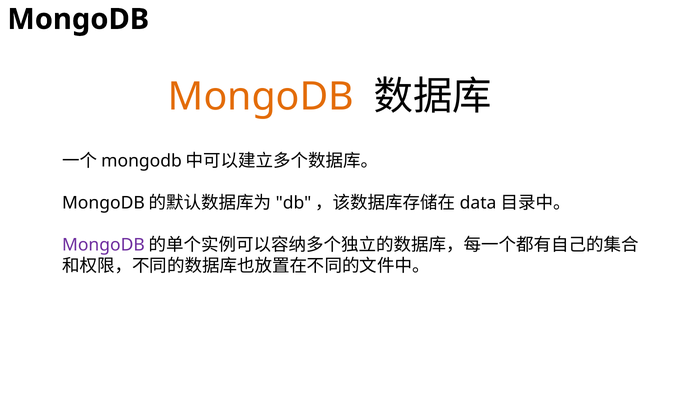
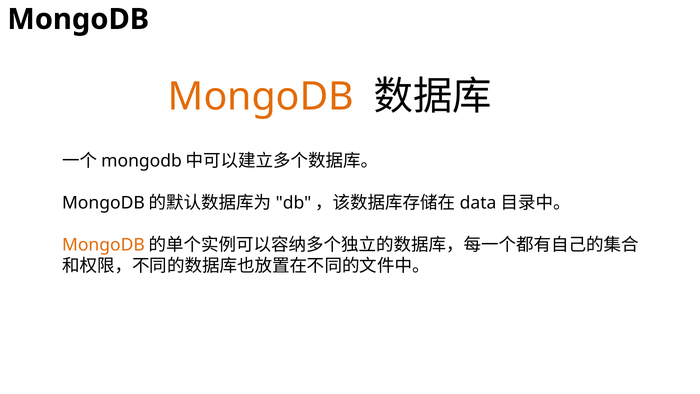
MongoDB at (103, 245) colour: purple -> orange
